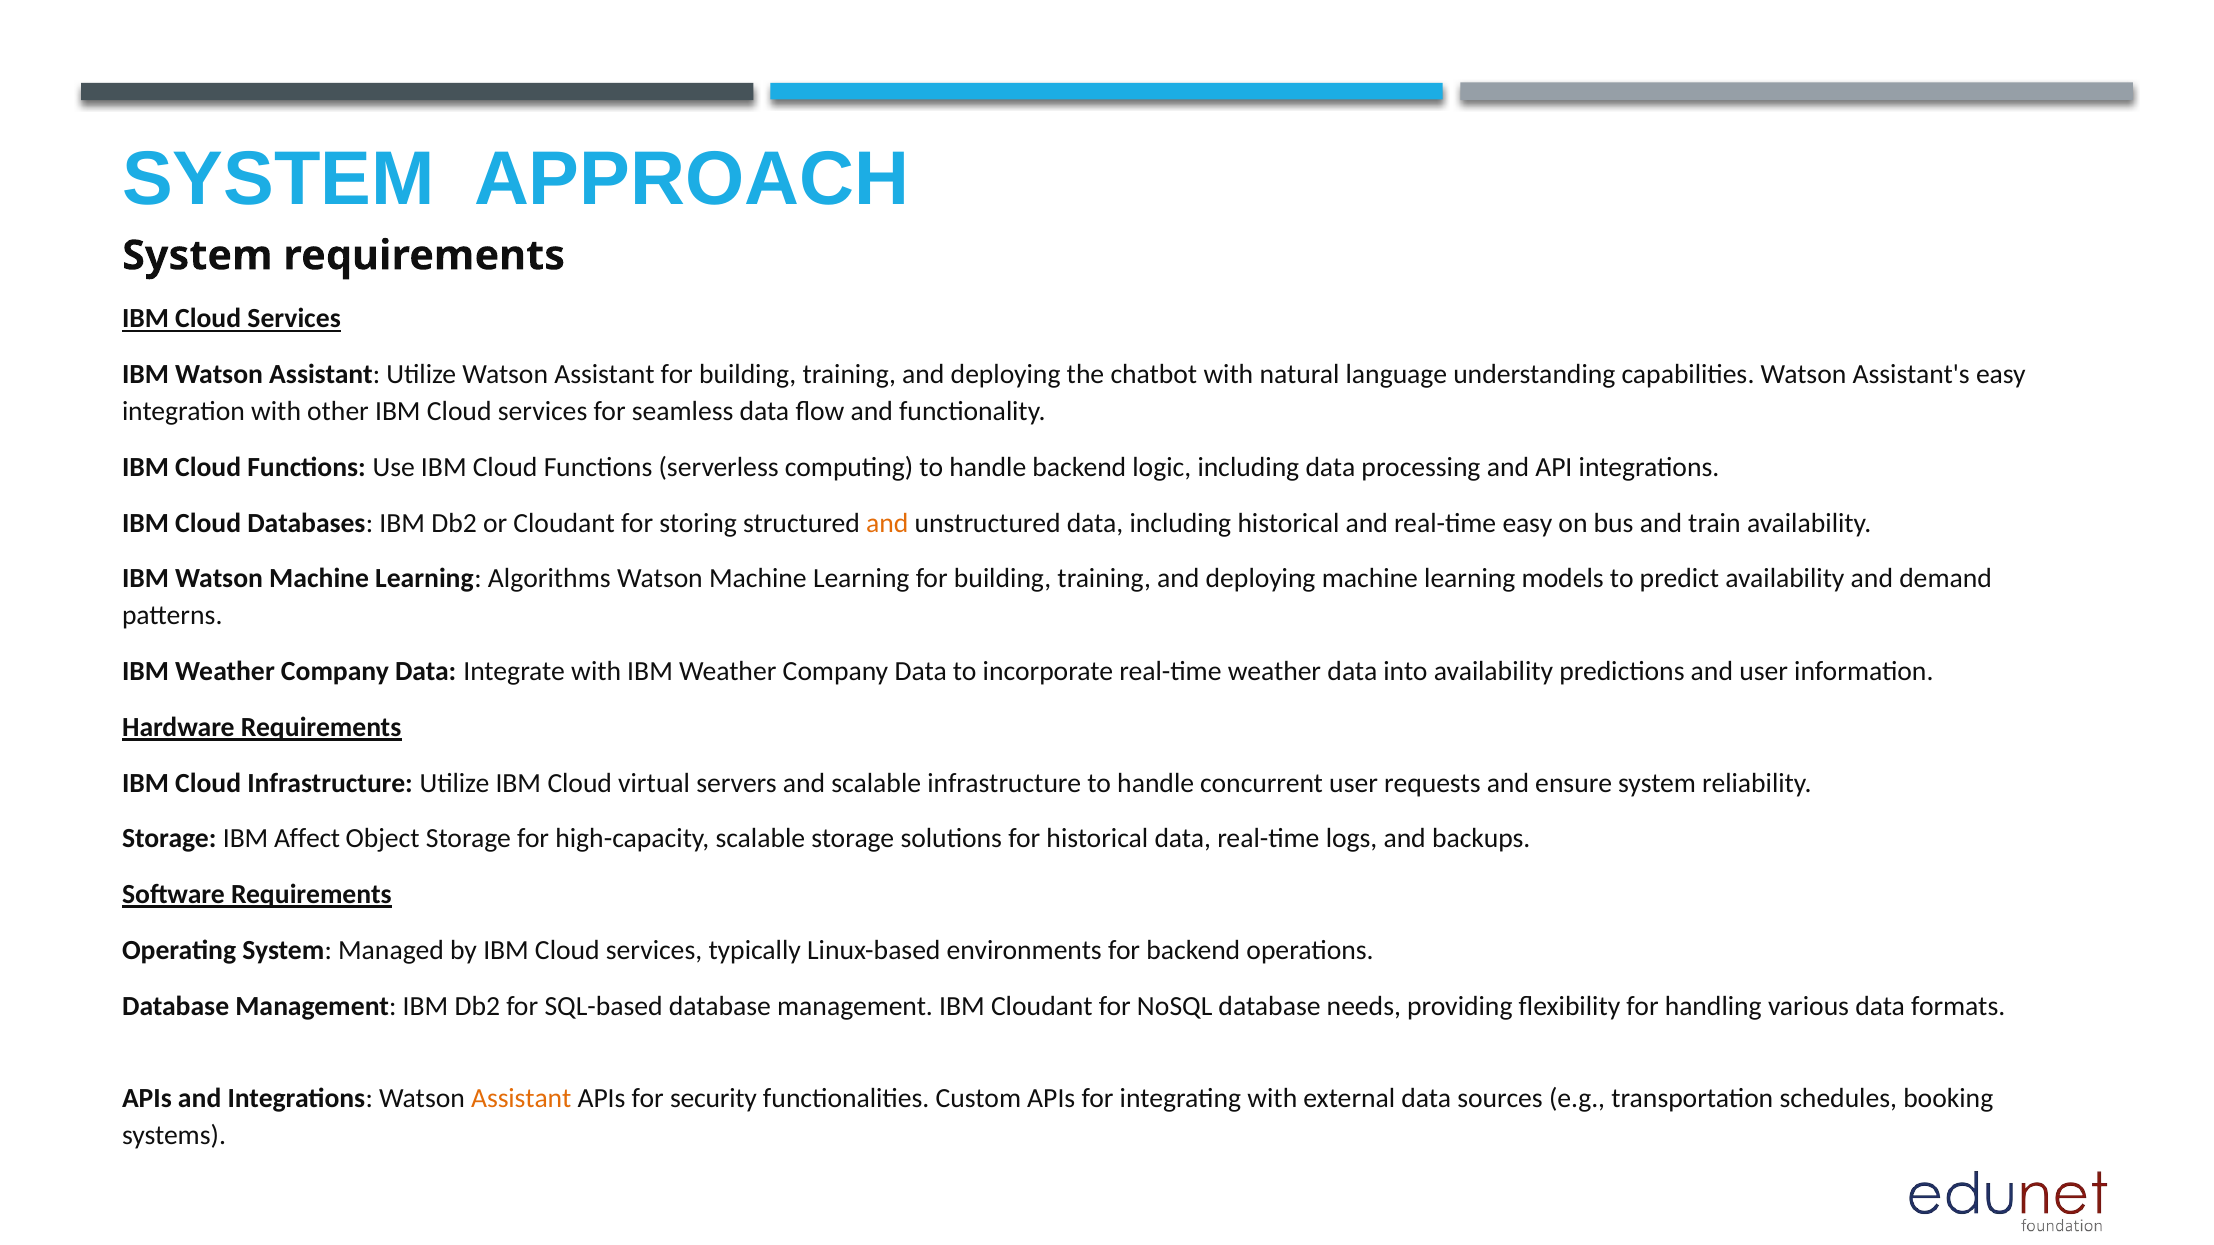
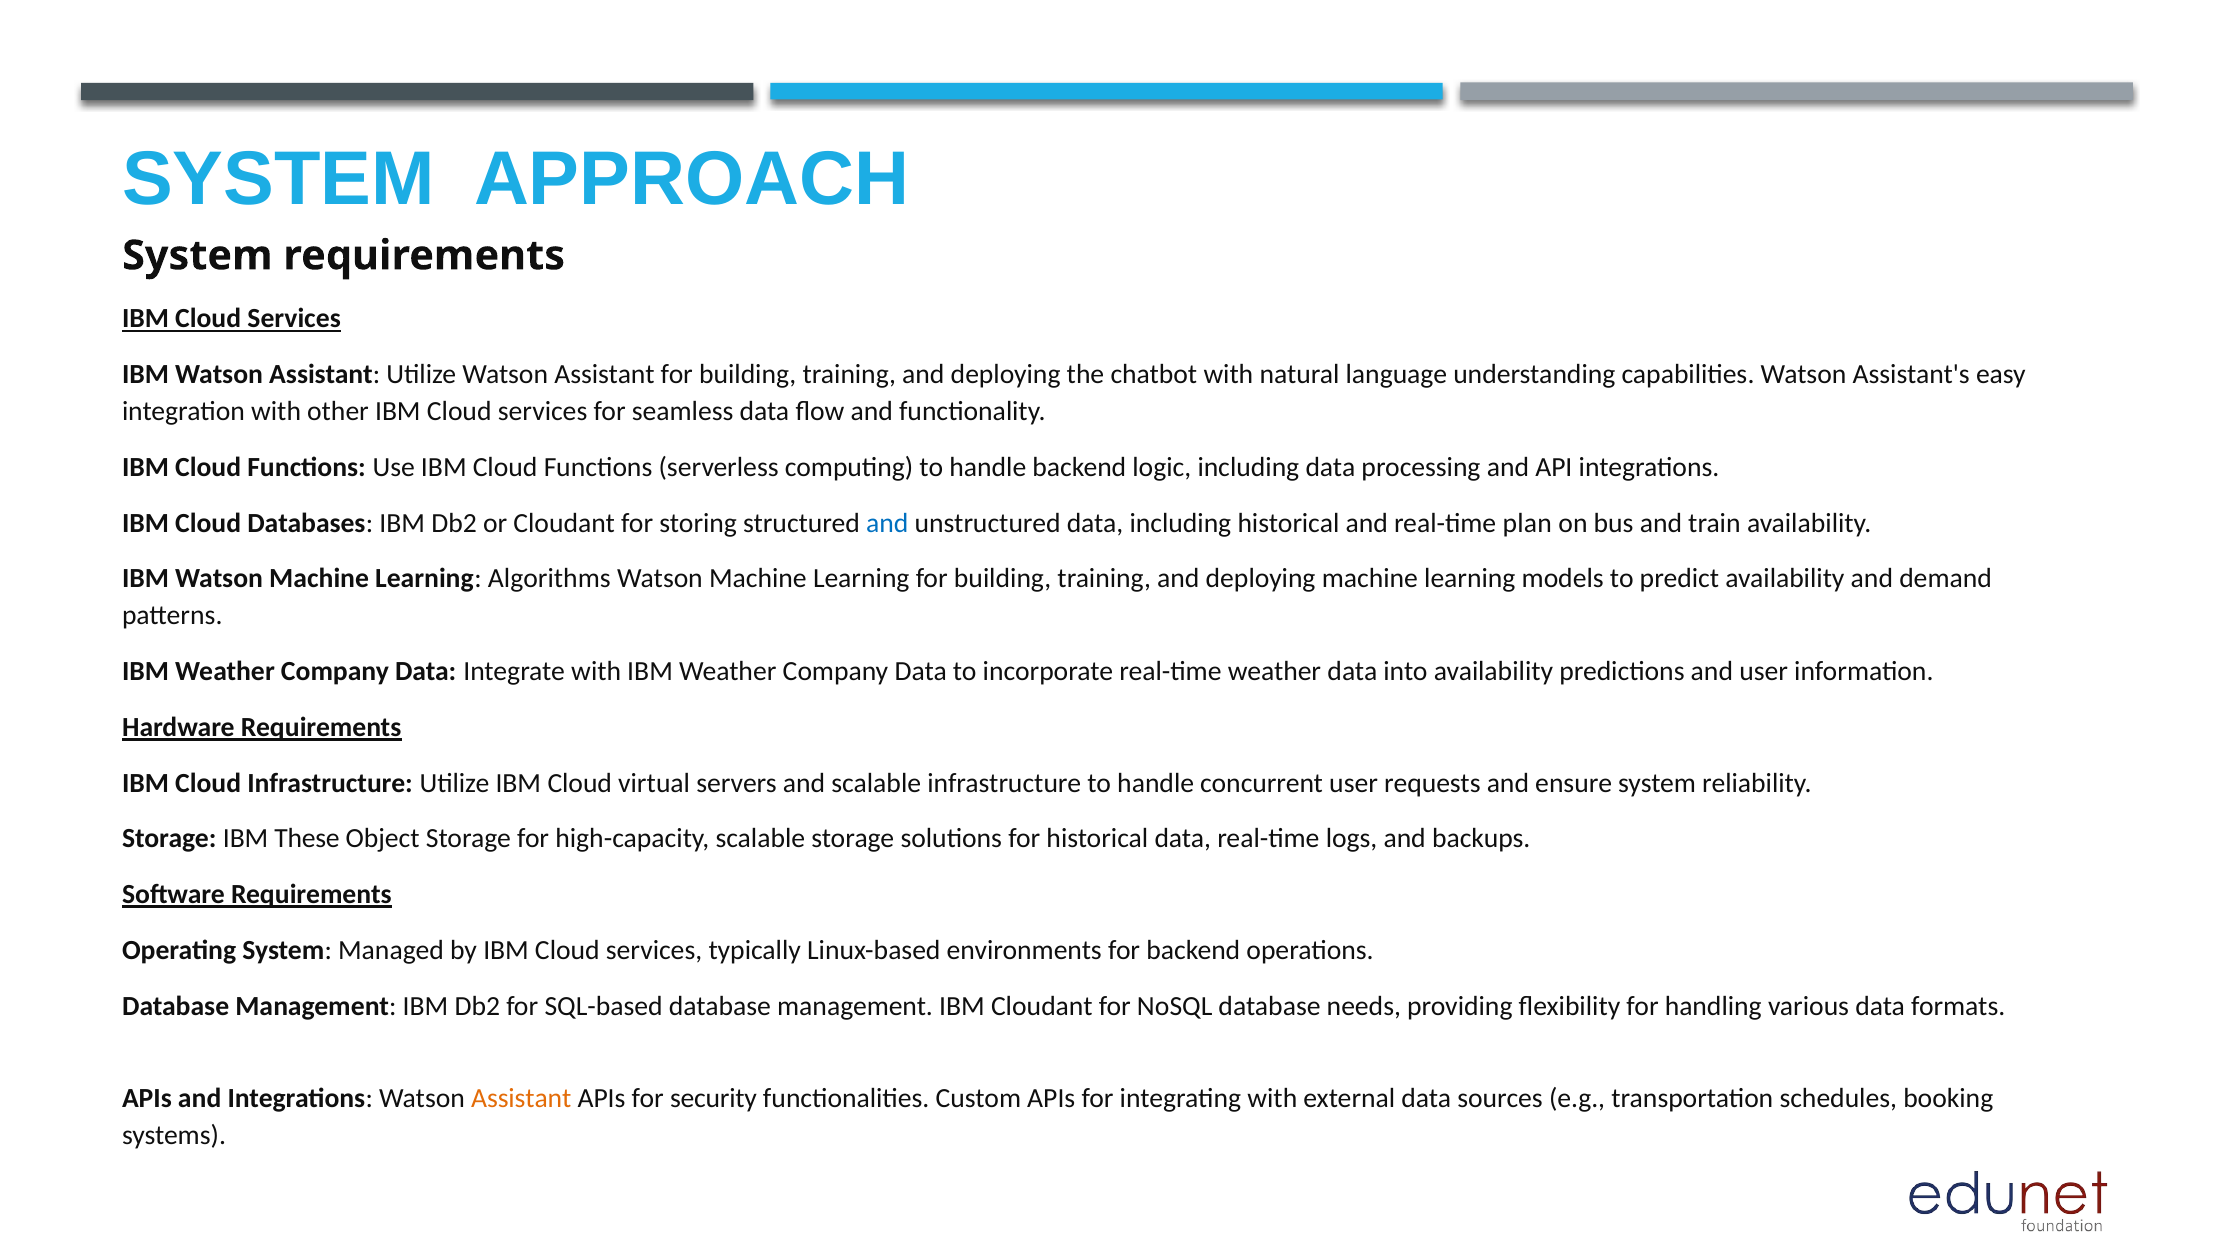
and at (887, 523) colour: orange -> blue
real-time easy: easy -> plan
Affect: Affect -> These
